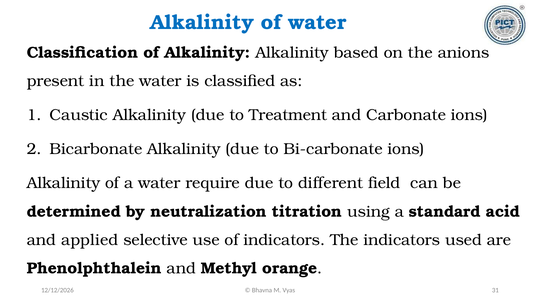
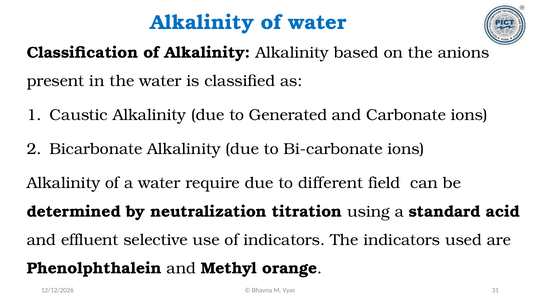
Treatment: Treatment -> Generated
applied: applied -> effluent
